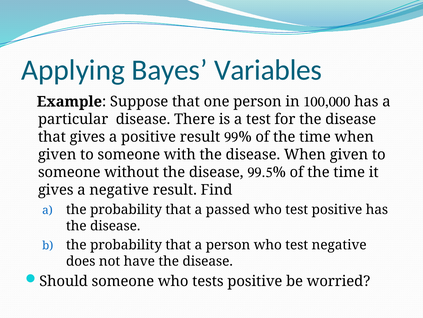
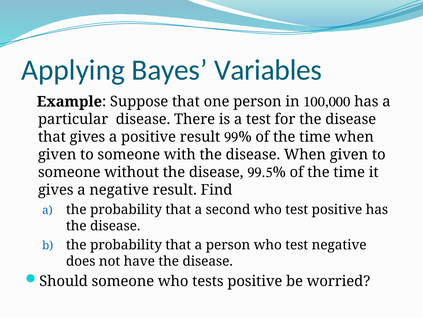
passed: passed -> second
